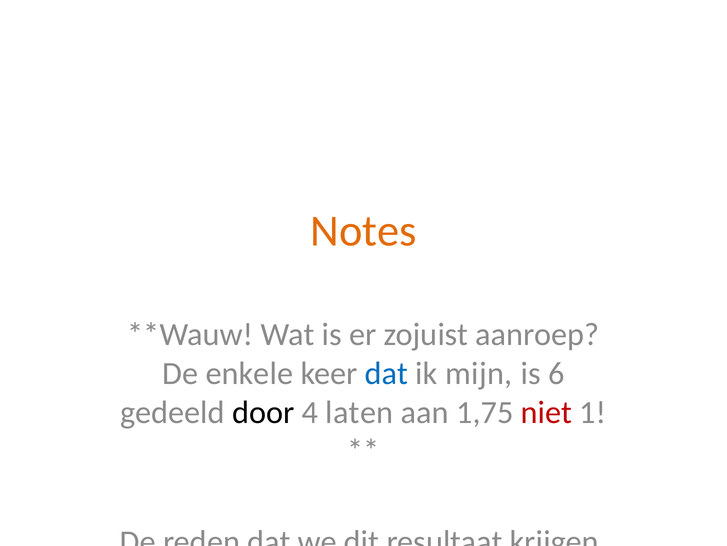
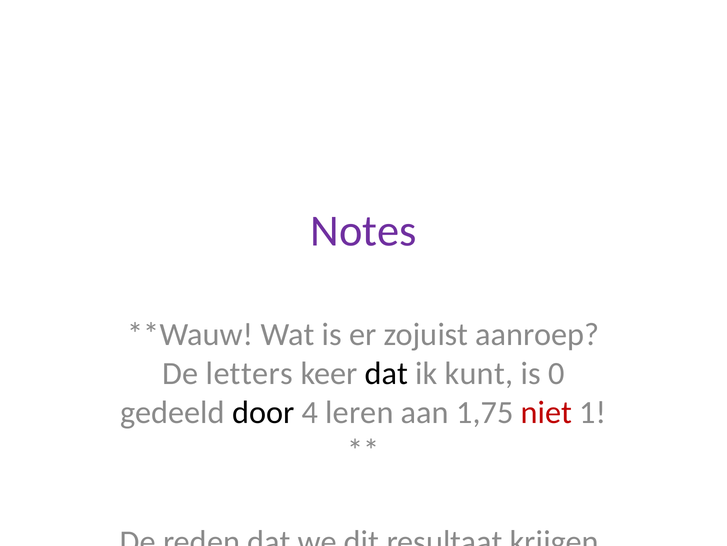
Notes colour: orange -> purple
enkele: enkele -> letters
dat at (387, 373) colour: blue -> black
mijn: mijn -> kunt
6: 6 -> 0
laten: laten -> leren
